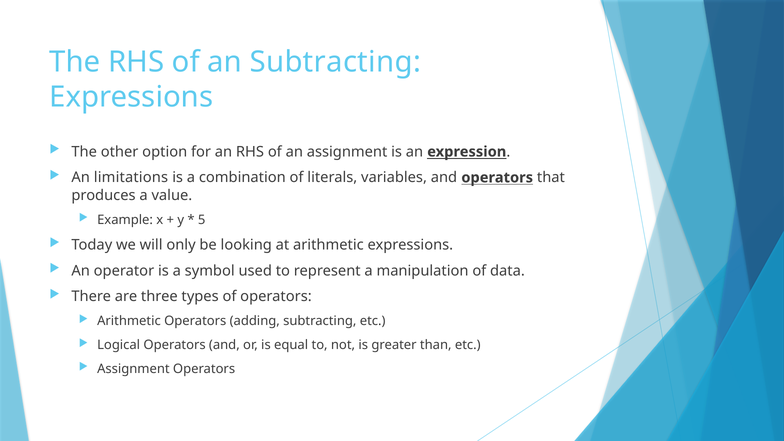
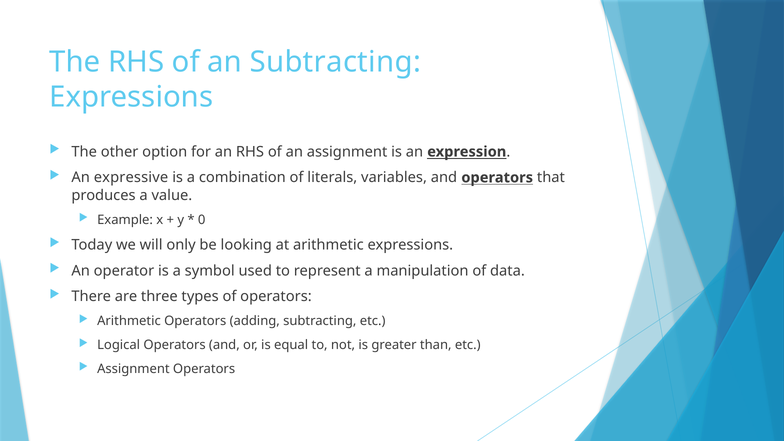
limitations: limitations -> expressive
5: 5 -> 0
